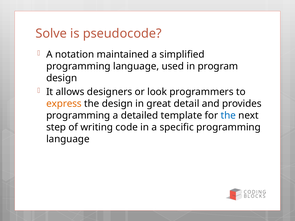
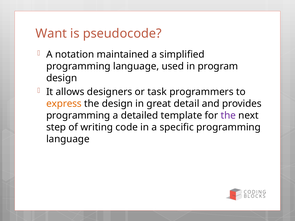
Solve: Solve -> Want
look: look -> task
the at (228, 116) colour: blue -> purple
